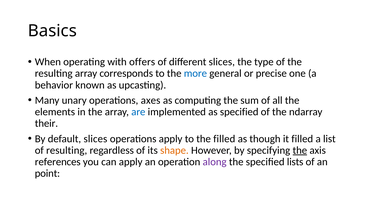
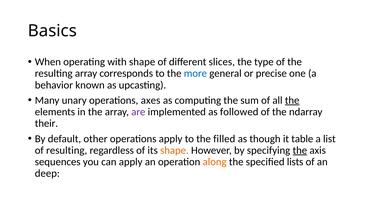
with offers: offers -> shape
the at (292, 101) underline: none -> present
are colour: blue -> purple
as specified: specified -> followed
default slices: slices -> other
it filled: filled -> table
references: references -> sequences
along colour: purple -> orange
point: point -> deep
